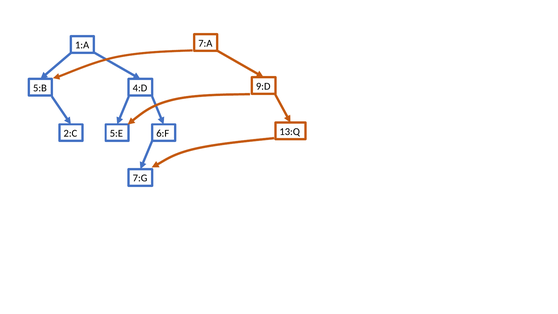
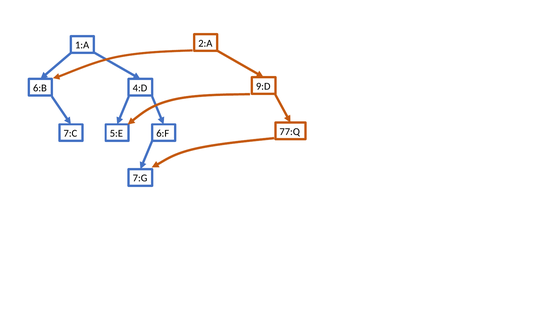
7:A: 7:A -> 2:A
5:B: 5:B -> 6:B
13:Q: 13:Q -> 77:Q
2:C: 2:C -> 7:C
